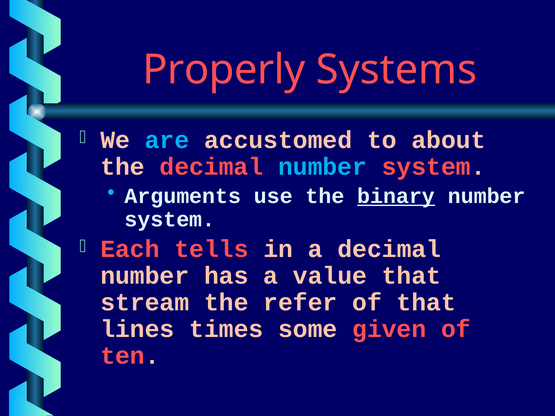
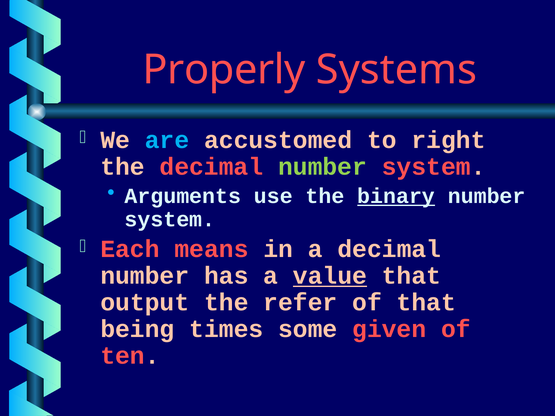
about: about -> right
number at (322, 167) colour: light blue -> light green
tells: tells -> means
value underline: none -> present
stream: stream -> output
lines: lines -> being
